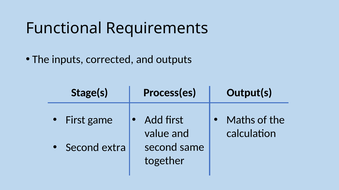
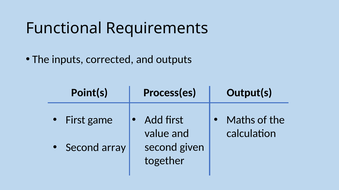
Stage(s: Stage(s -> Point(s
extra: extra -> array
same: same -> given
